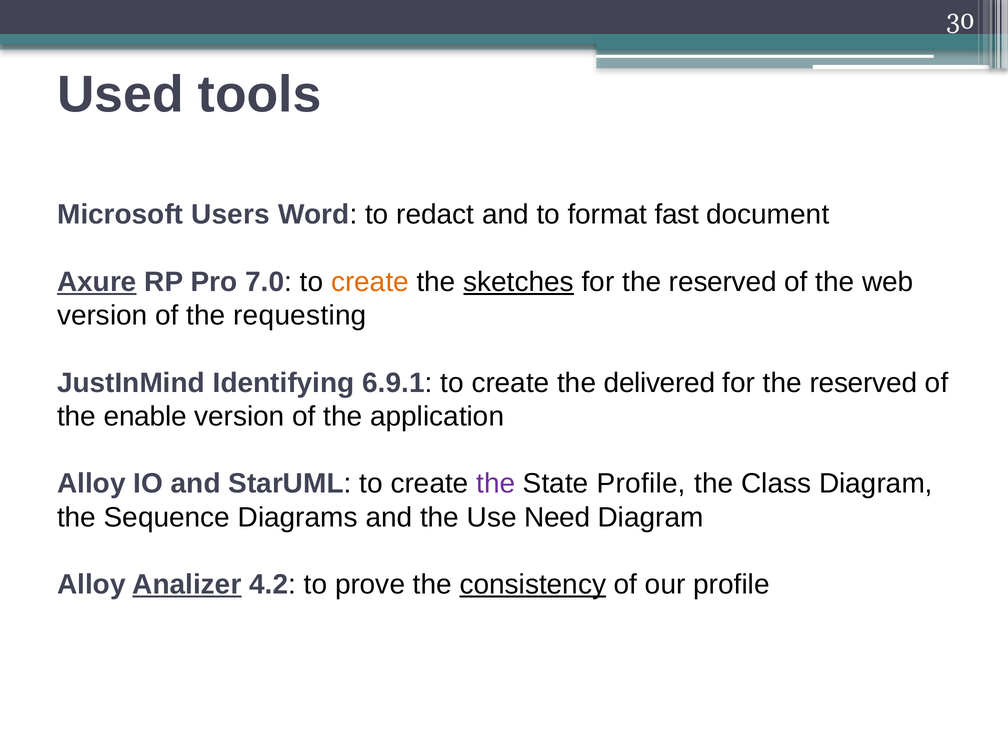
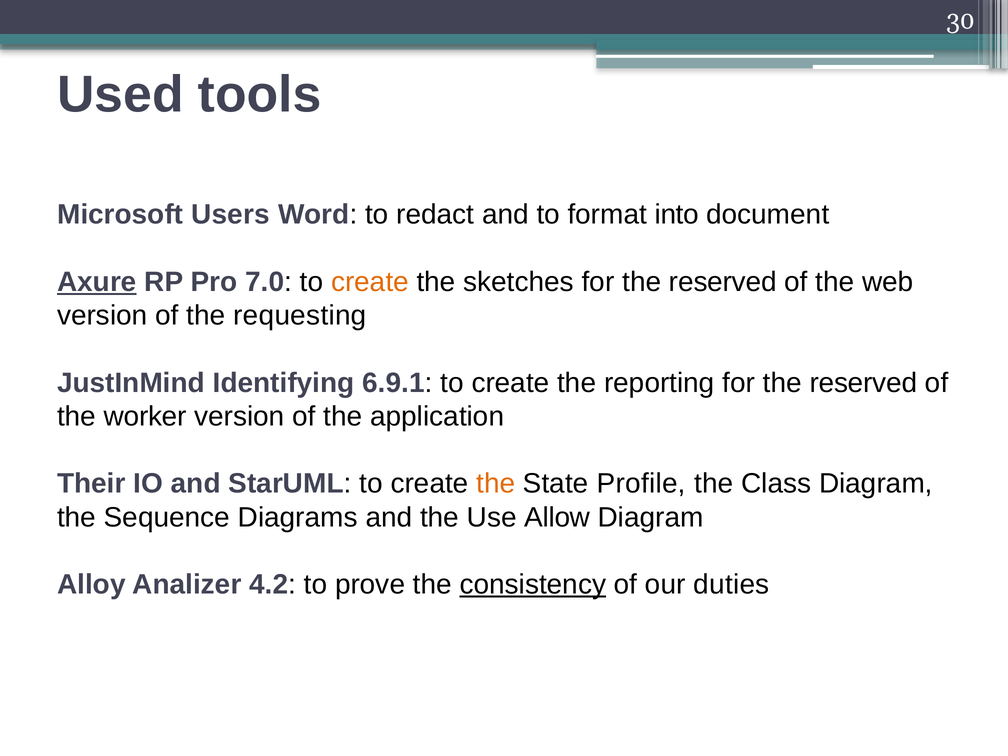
fast: fast -> into
sketches underline: present -> none
delivered: delivered -> reporting
enable: enable -> worker
Alloy at (91, 484): Alloy -> Their
the at (496, 484) colour: purple -> orange
Need: Need -> Allow
Analizer underline: present -> none
our profile: profile -> duties
